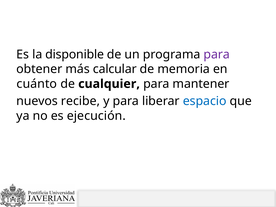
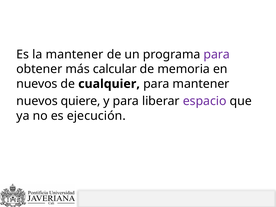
la disponible: disponible -> mantener
cuánto at (37, 84): cuánto -> nuevos
recibe: recibe -> quiere
espacio colour: blue -> purple
